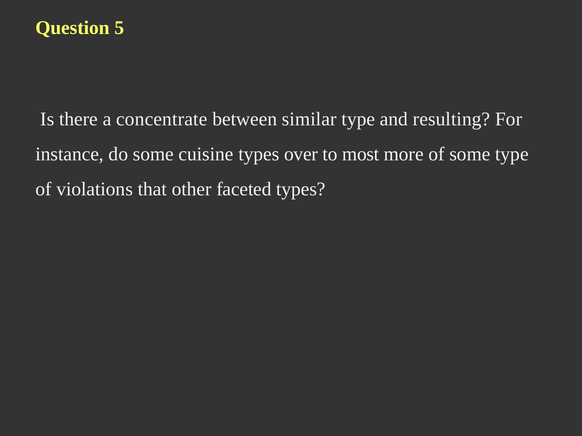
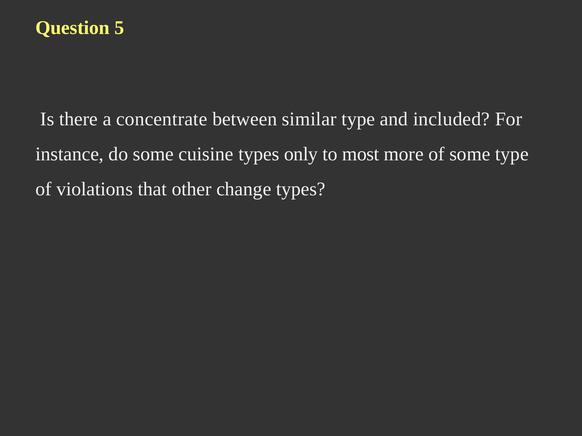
resulting: resulting -> included
over: over -> only
faceted: faceted -> change
